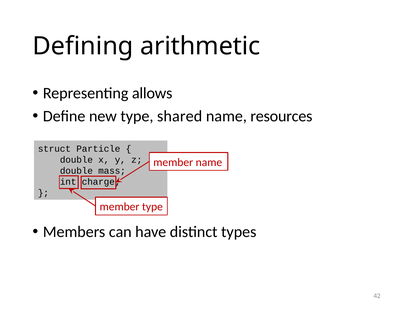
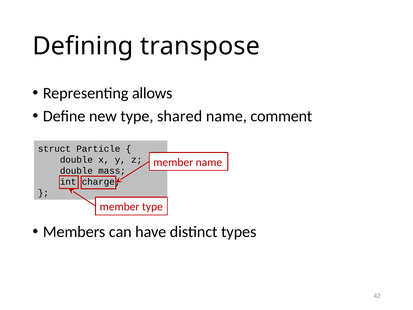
arithmetic: arithmetic -> transpose
resources: resources -> comment
